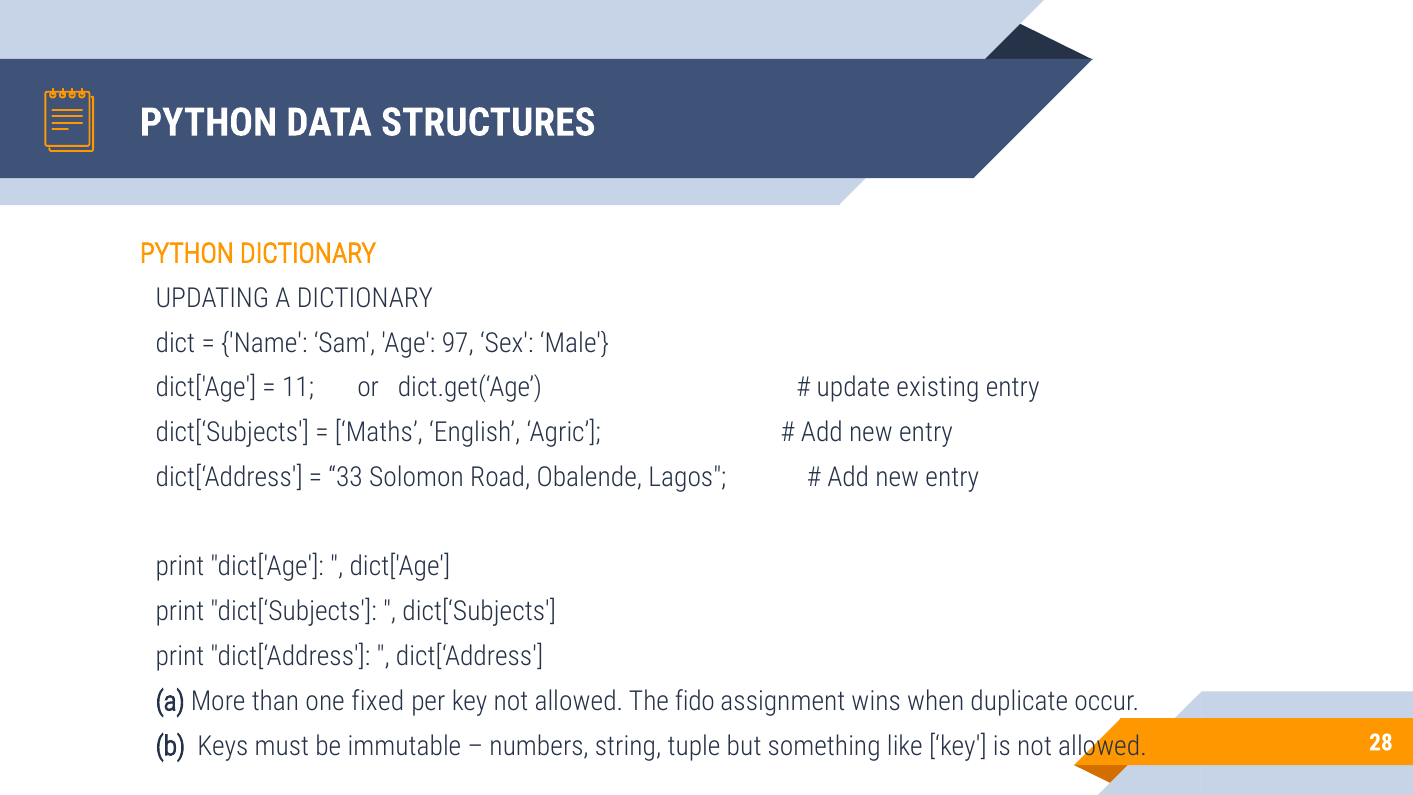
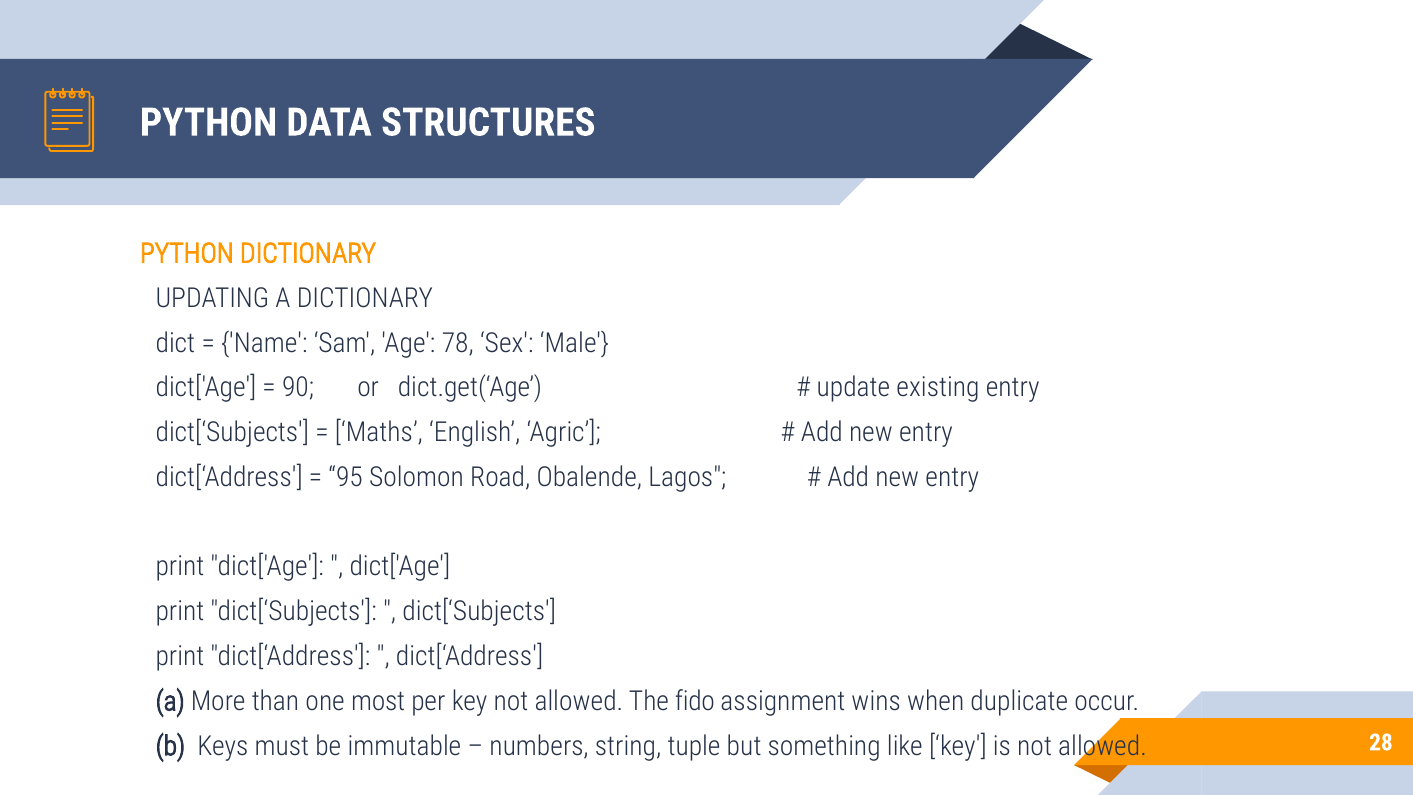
97: 97 -> 78
11: 11 -> 90
33: 33 -> 95
fixed: fixed -> most
